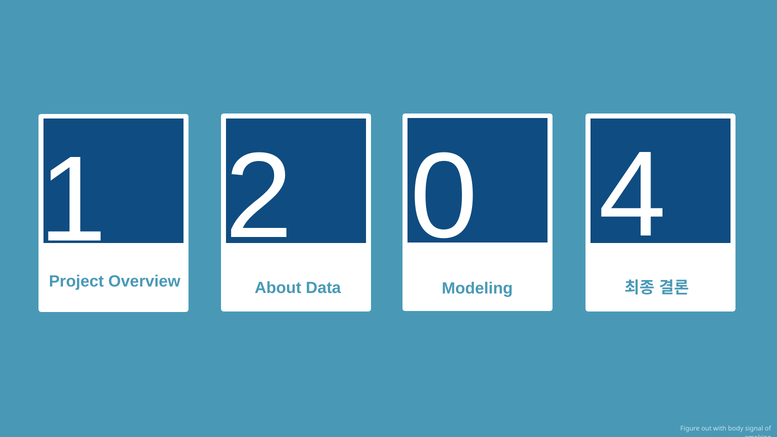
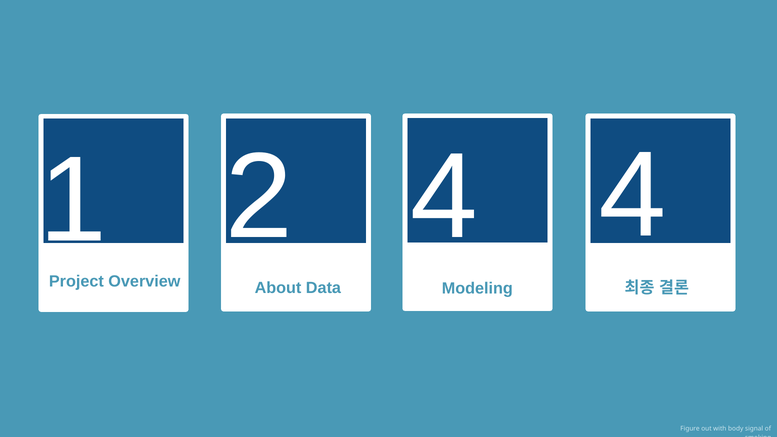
2 0: 0 -> 4
